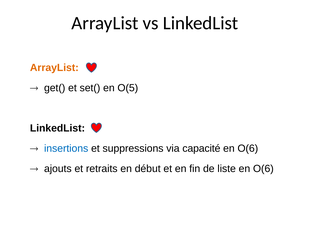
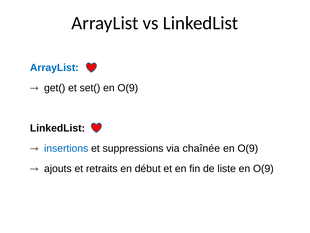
ArrayList at (54, 68) colour: orange -> blue
set( en O(5: O(5 -> O(9
capacité: capacité -> chaînée
O(6 at (248, 148): O(6 -> O(9
liste en O(6: O(6 -> O(9
